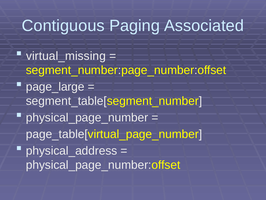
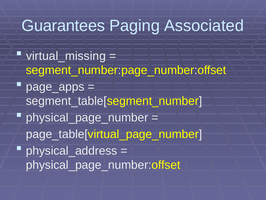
Contiguous: Contiguous -> Guarantees
page_large: page_large -> page_apps
